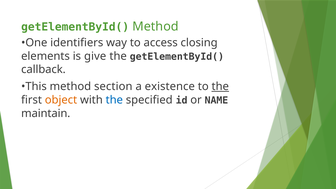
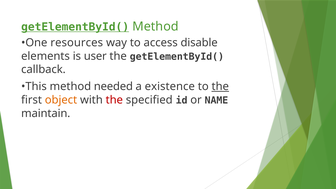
getElementById( at (75, 27) underline: none -> present
identifiers: identifiers -> resources
closing: closing -> disable
give: give -> user
section: section -> needed
the at (114, 100) colour: blue -> red
